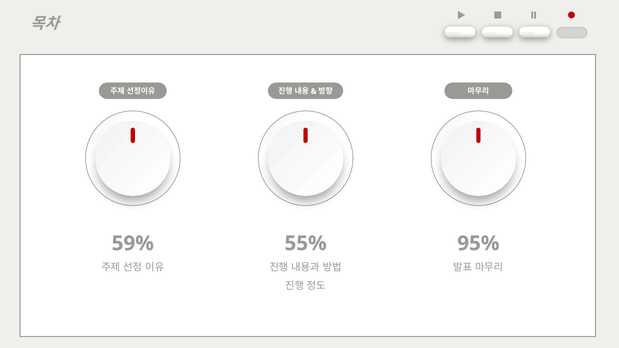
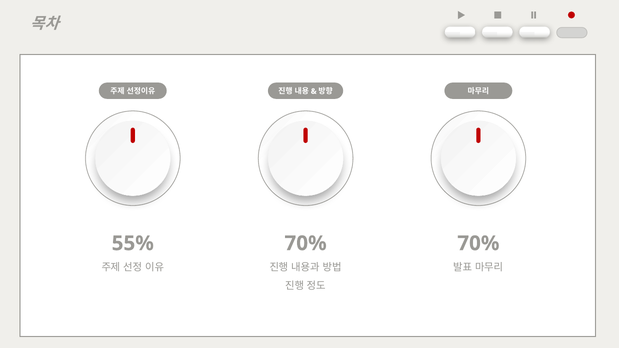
59%: 59% -> 55%
55% at (306, 243): 55% -> 70%
95% at (478, 244): 95% -> 70%
